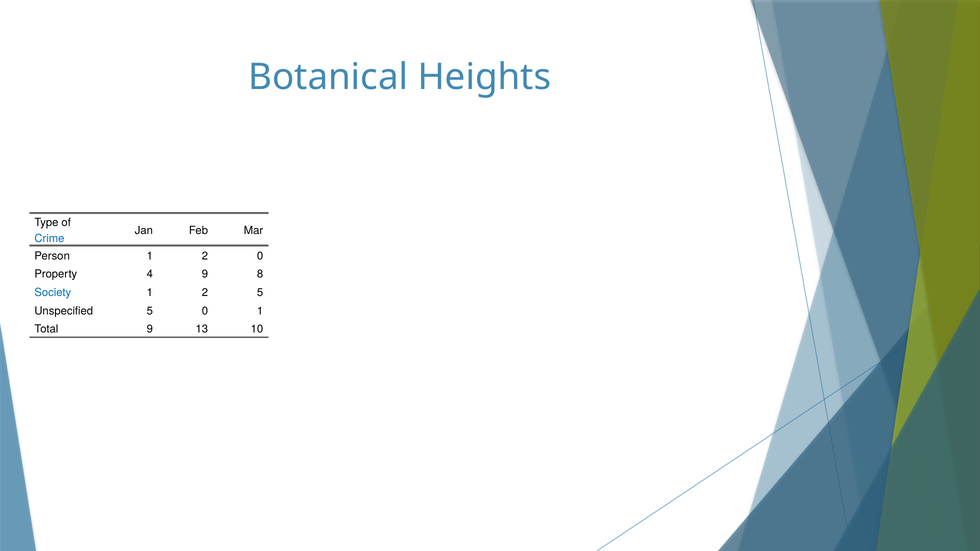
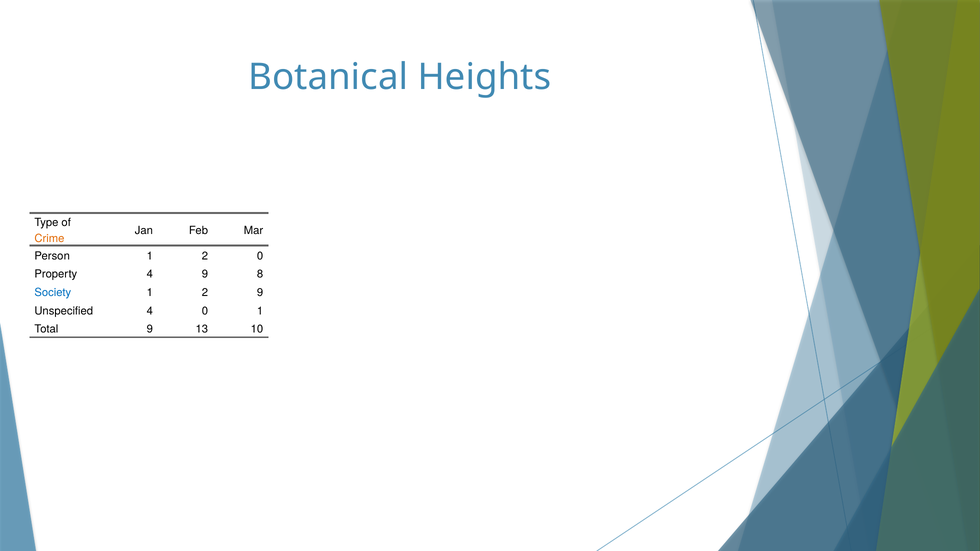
Crime colour: blue -> orange
2 5: 5 -> 9
Unspecified 5: 5 -> 4
